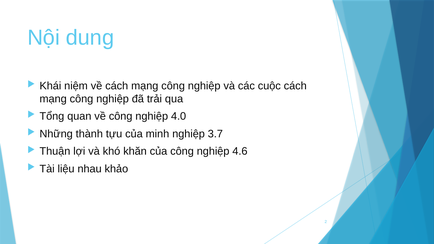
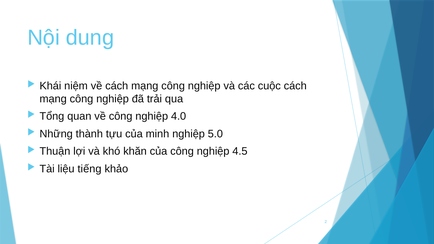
3.7: 3.7 -> 5.0
4.6: 4.6 -> 4.5
nhau: nhau -> tiếng
